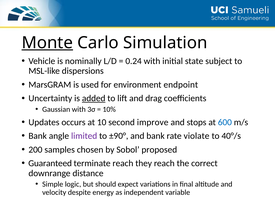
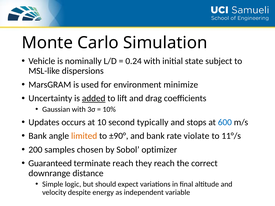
Monte underline: present -> none
endpoint: endpoint -> minimize
improve: improve -> typically
limited colour: purple -> orange
40°/s: 40°/s -> 11°/s
proposed: proposed -> optimizer
